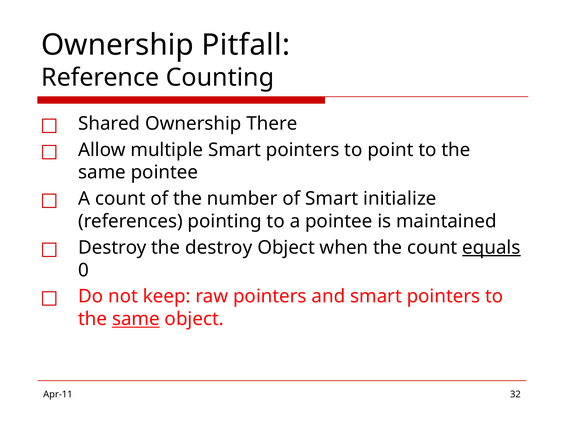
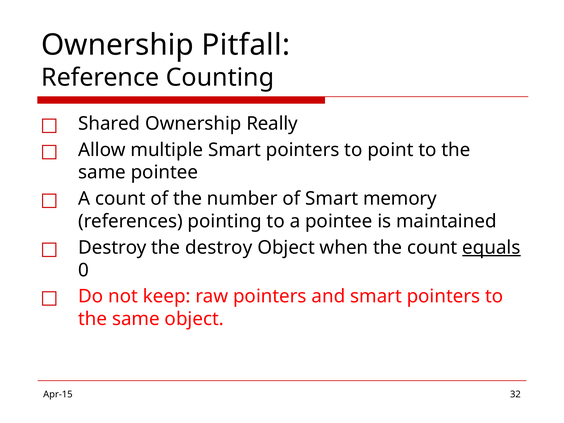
There: There -> Really
initialize: initialize -> memory
same at (136, 319) underline: present -> none
Apr-11: Apr-11 -> Apr-15
